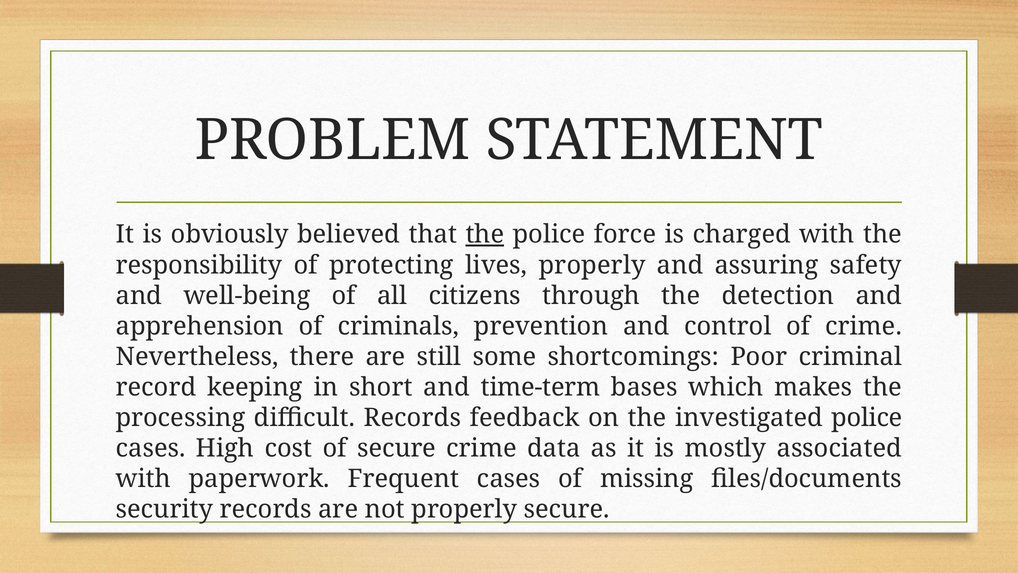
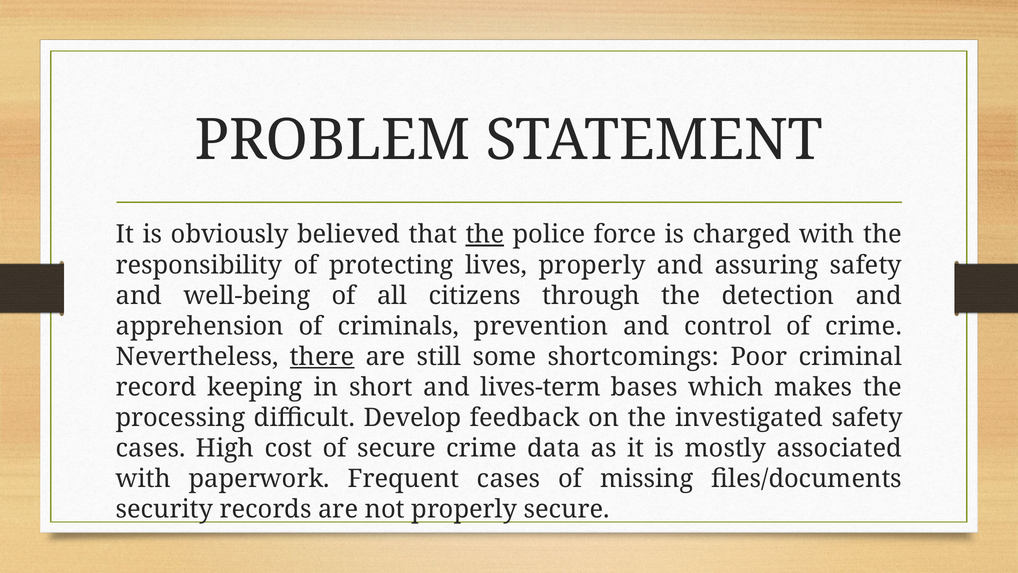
there underline: none -> present
time-term: time-term -> lives-term
difficult Records: Records -> Develop
investigated police: police -> safety
